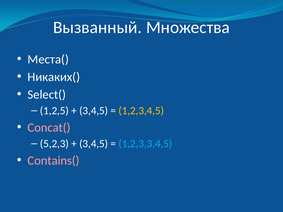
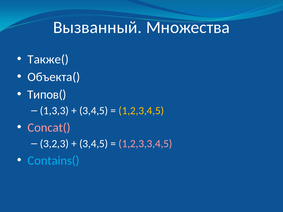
Места(: Места( -> Также(
Никаких(: Никаких( -> Объекта(
Select(: Select( -> Типов(
1,2,5: 1,2,5 -> 1,3,3
5,2,3: 5,2,3 -> 3,2,3
1,2,3,3,4,5 colour: light blue -> pink
Contains( colour: pink -> light blue
